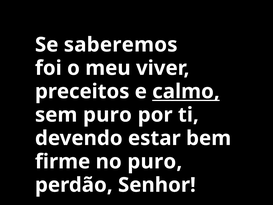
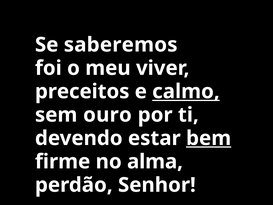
sem puro: puro -> ouro
bem underline: none -> present
no puro: puro -> alma
